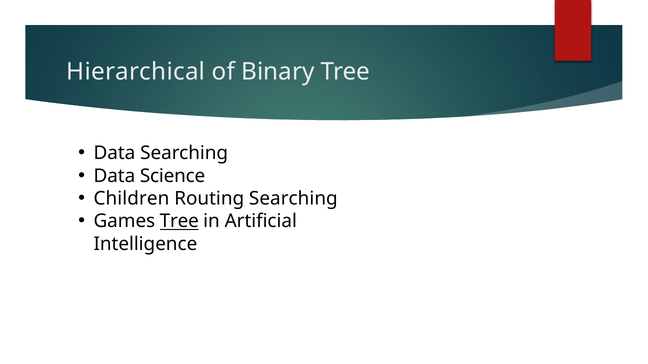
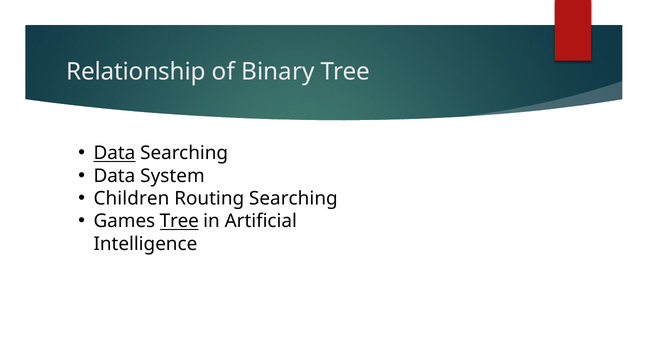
Hierarchical: Hierarchical -> Relationship
Data at (114, 153) underline: none -> present
Science: Science -> System
